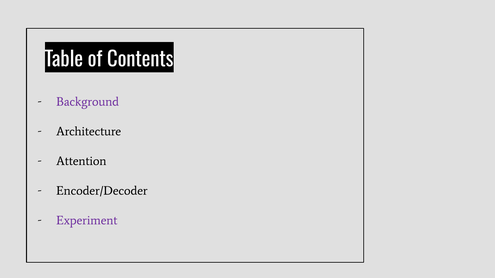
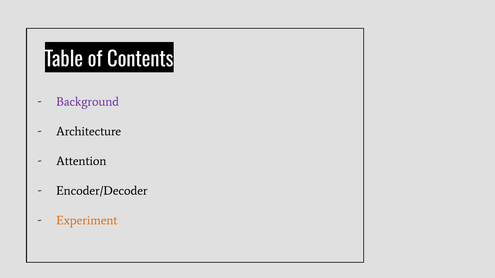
Experiment colour: purple -> orange
